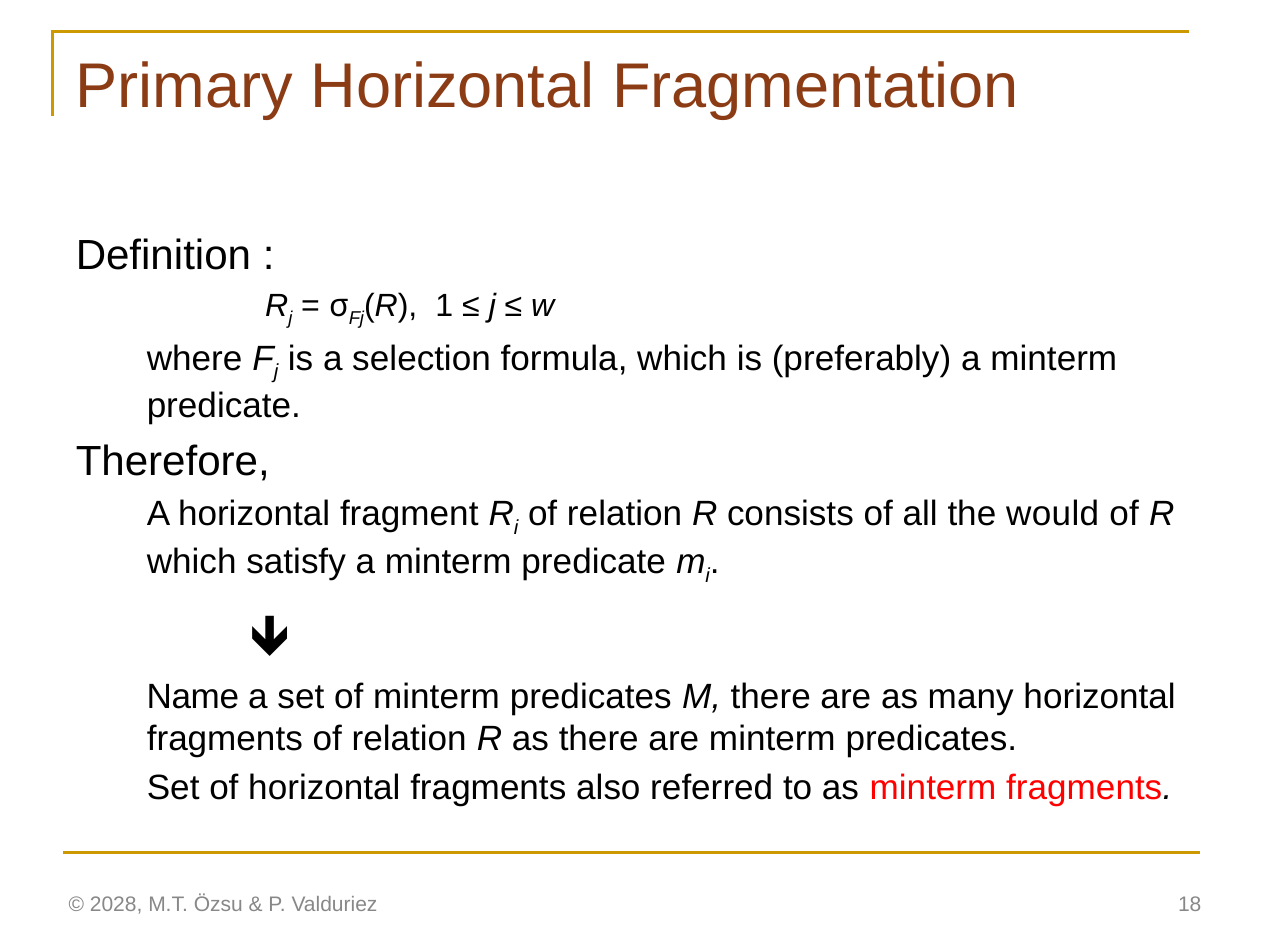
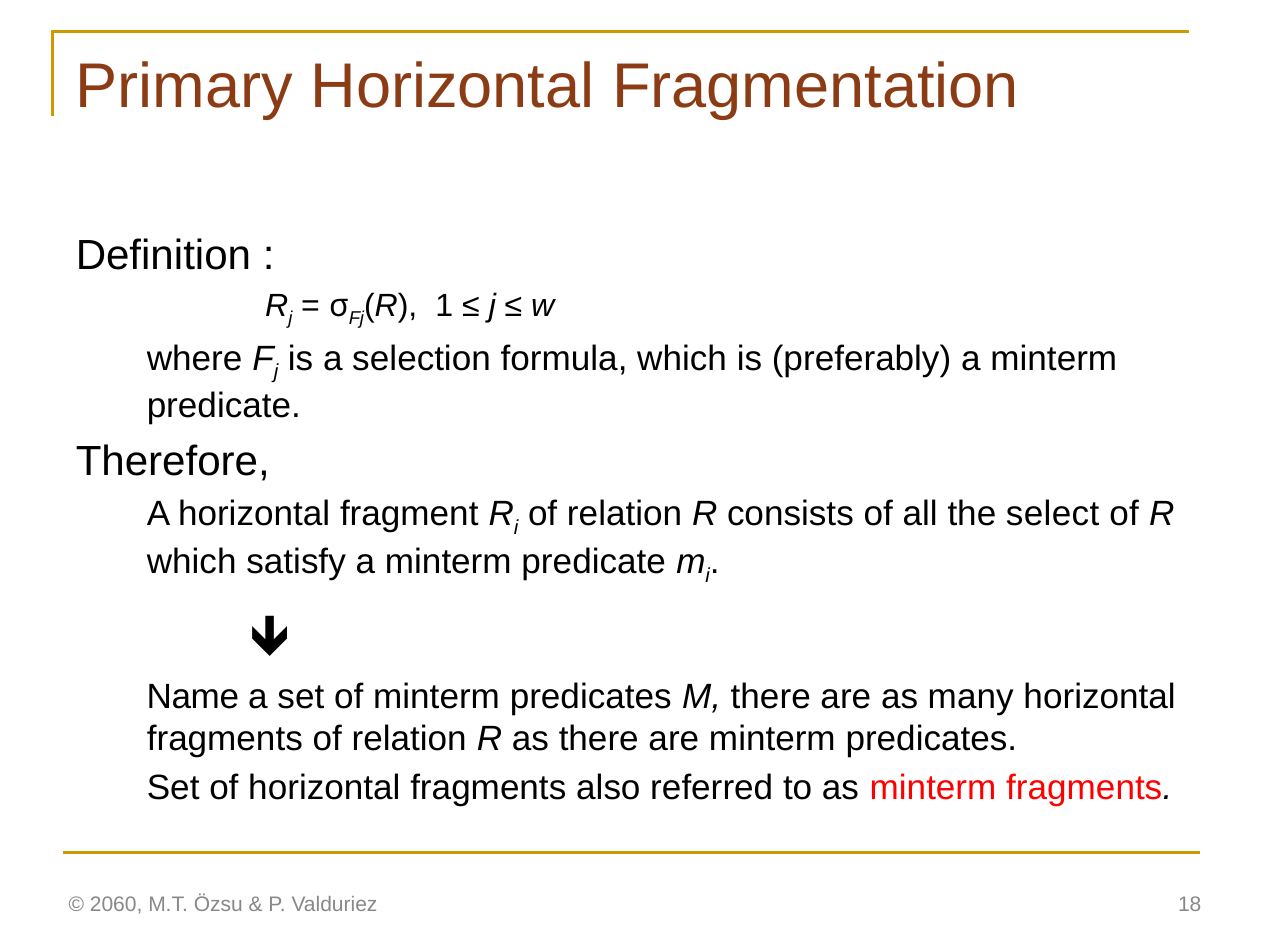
would: would -> select
2028: 2028 -> 2060
